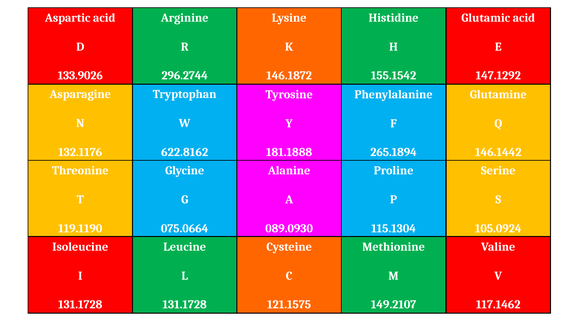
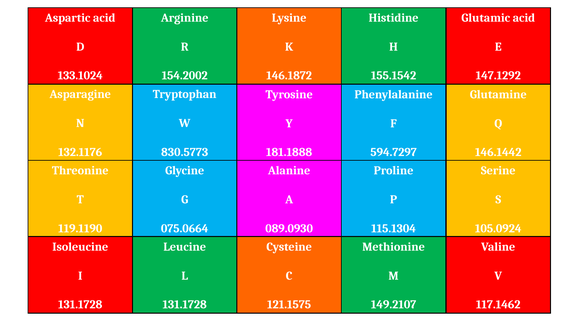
133.9026: 133.9026 -> 133.1024
296.2744: 296.2744 -> 154.2002
622.8162: 622.8162 -> 830.5773
265.1894: 265.1894 -> 594.7297
